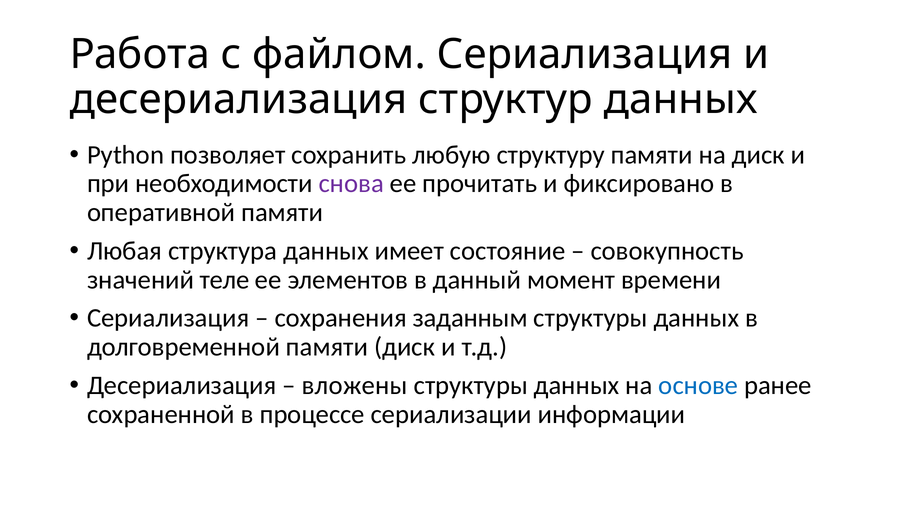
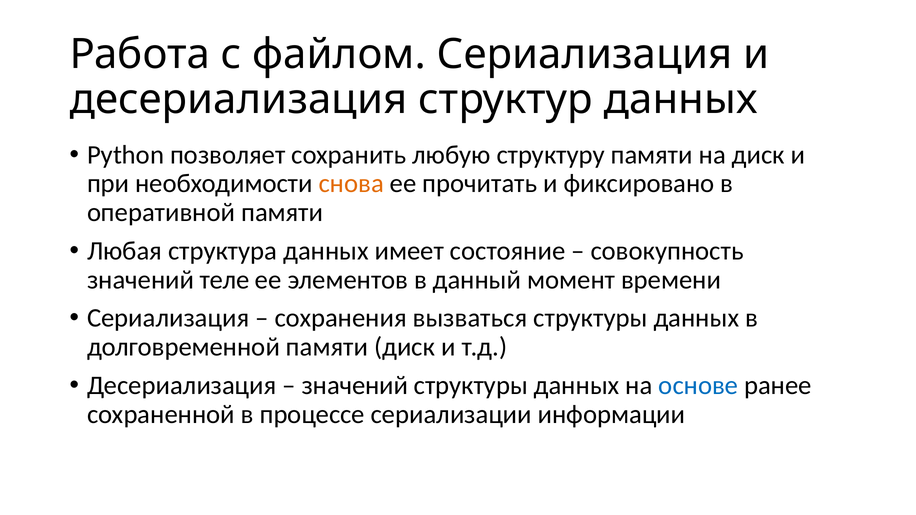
снова colour: purple -> orange
заданным: заданным -> вызваться
вложены at (355, 386): вложены -> значений
